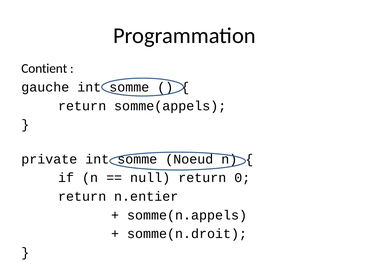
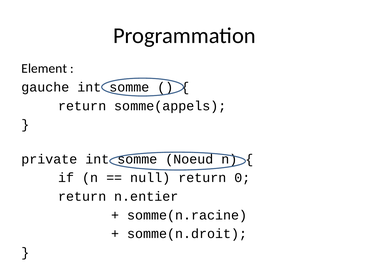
Contient: Contient -> Element
somme(n.appels: somme(n.appels -> somme(n.racine
